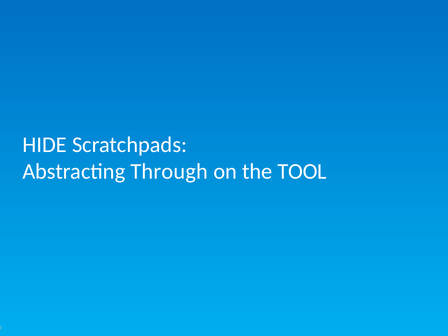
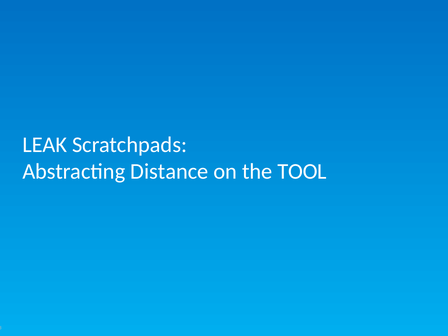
HIDE: HIDE -> LEAK
Through: Through -> Distance
